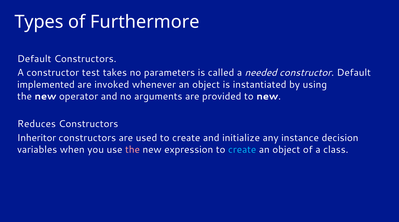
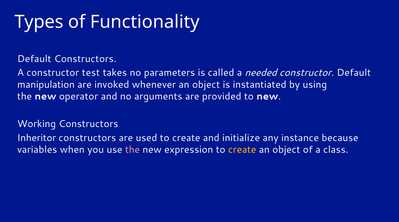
Furthermore: Furthermore -> Functionality
implemented: implemented -> manipulation
Reduces: Reduces -> Working
decision: decision -> because
create at (242, 149) colour: light blue -> yellow
